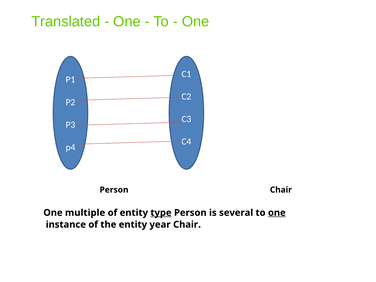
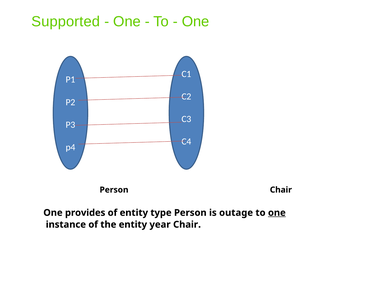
Translated: Translated -> Supported
multiple: multiple -> provides
type underline: present -> none
several: several -> outage
